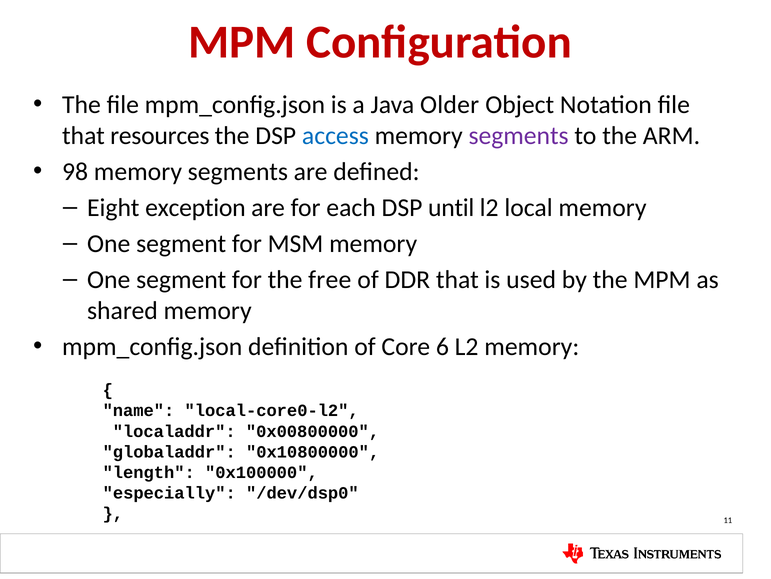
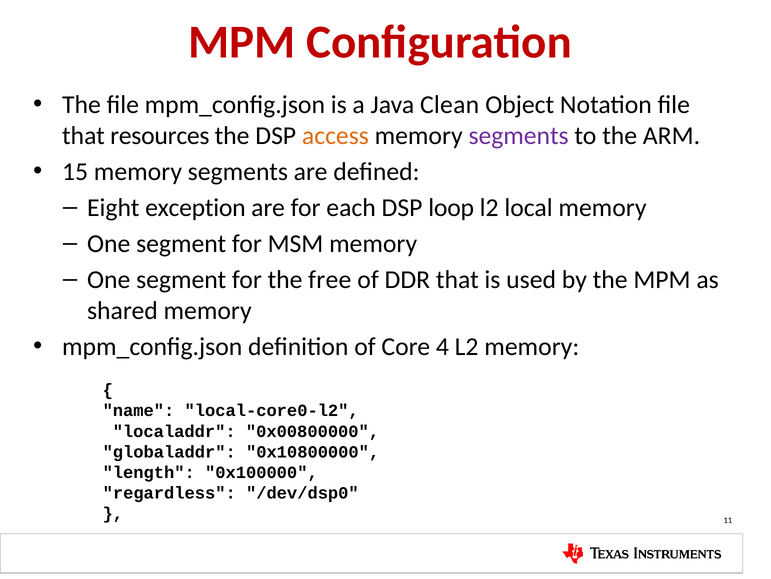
Older: Older -> Clean
access colour: blue -> orange
98: 98 -> 15
until: until -> loop
6: 6 -> 4
especially: especially -> regardless
